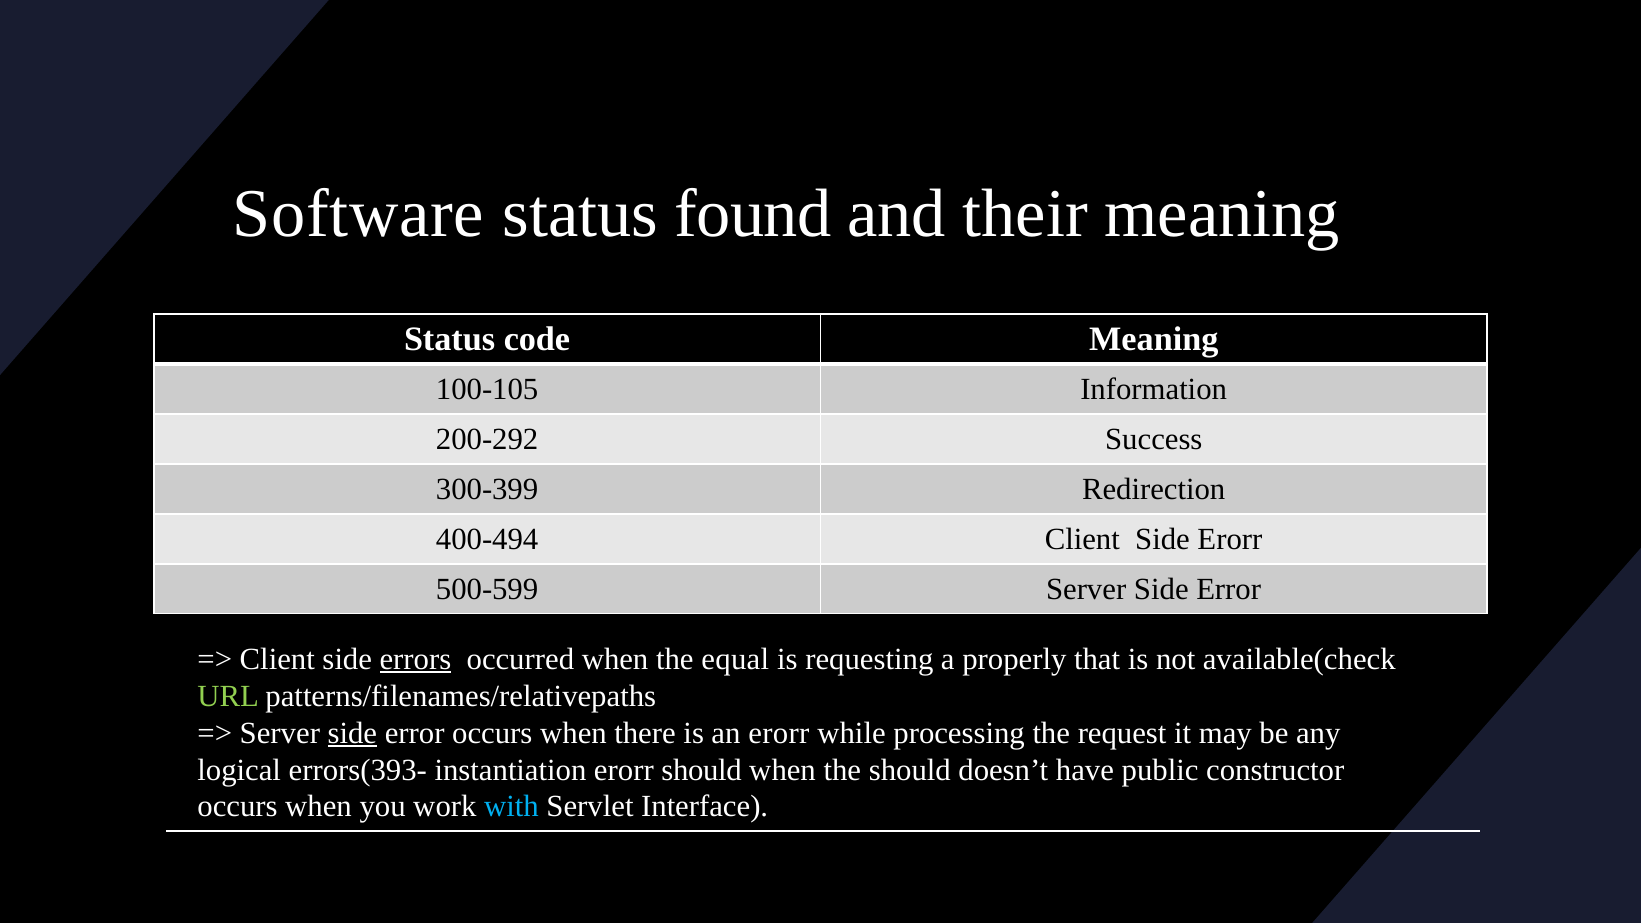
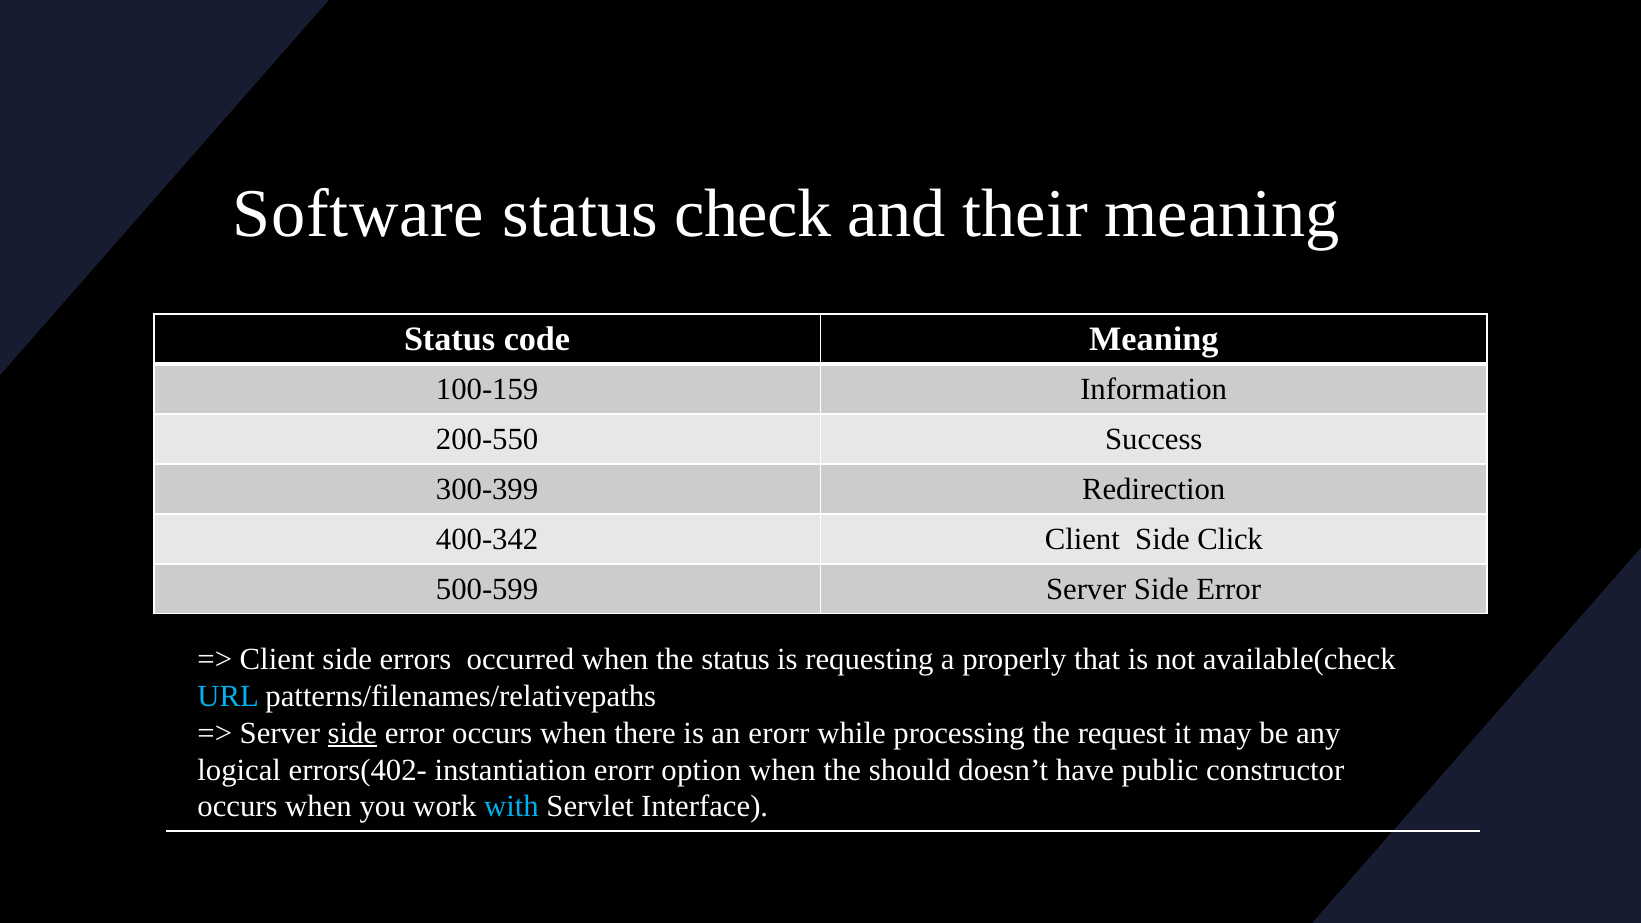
found: found -> check
100-105: 100-105 -> 100-159
200-292: 200-292 -> 200-550
400-494: 400-494 -> 400-342
Side Erorr: Erorr -> Click
errors underline: present -> none
the equal: equal -> status
URL colour: light green -> light blue
errors(393-: errors(393- -> errors(402-
erorr should: should -> option
